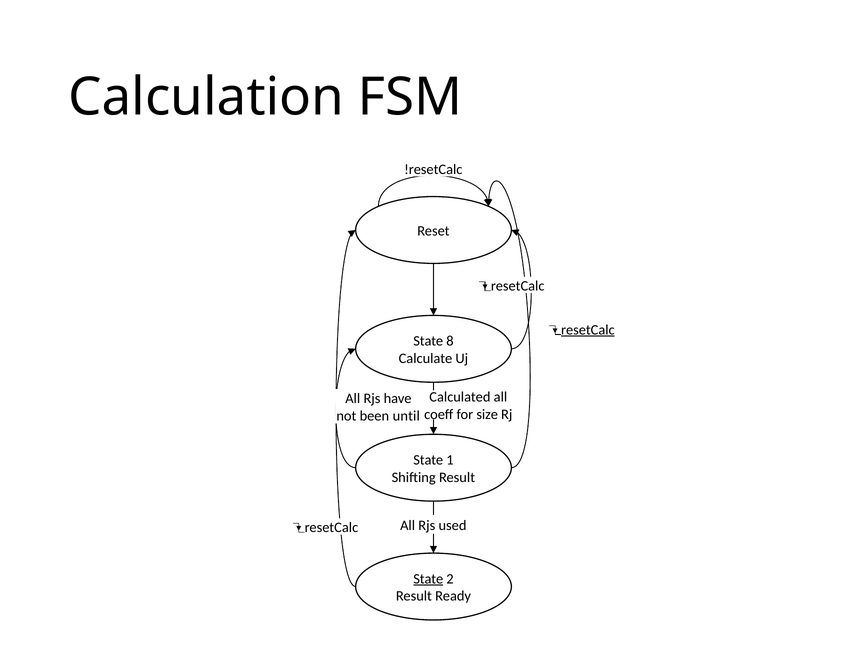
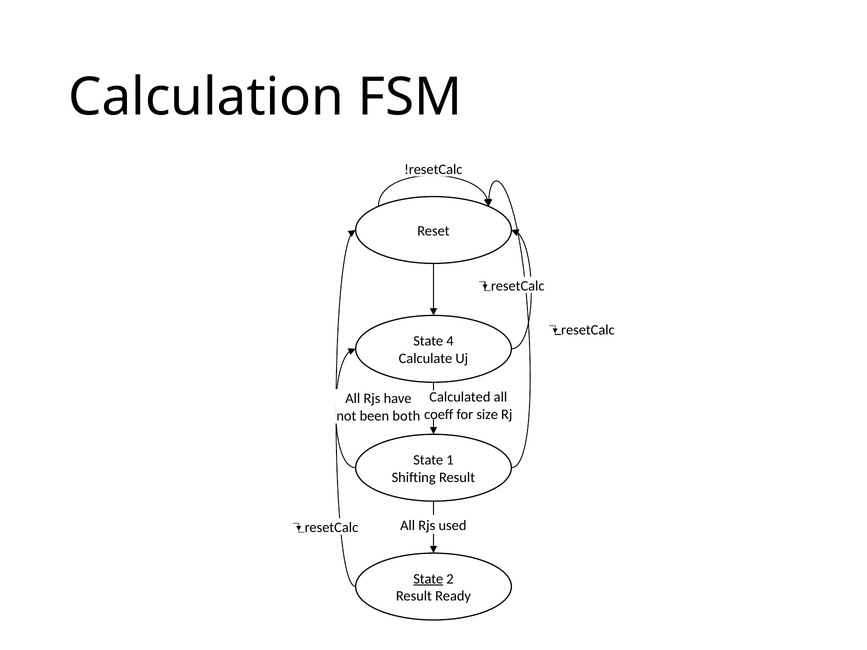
resetCalc at (588, 330) underline: present -> none
8: 8 -> 4
until: until -> both
